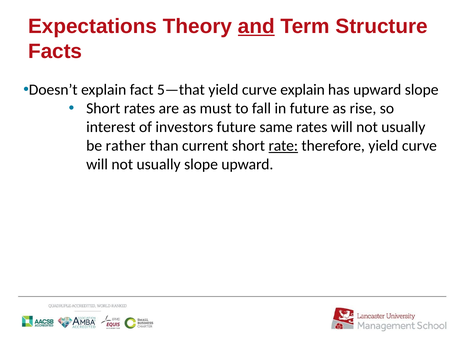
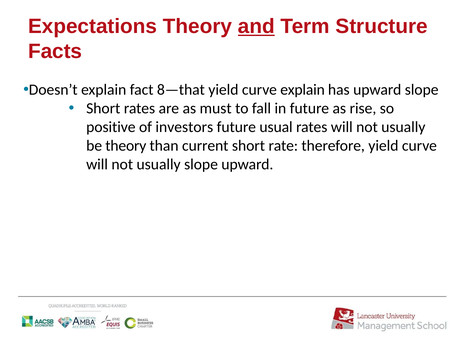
5—that: 5—that -> 8—that
interest: interest -> positive
same: same -> usual
be rather: rather -> theory
rate underline: present -> none
